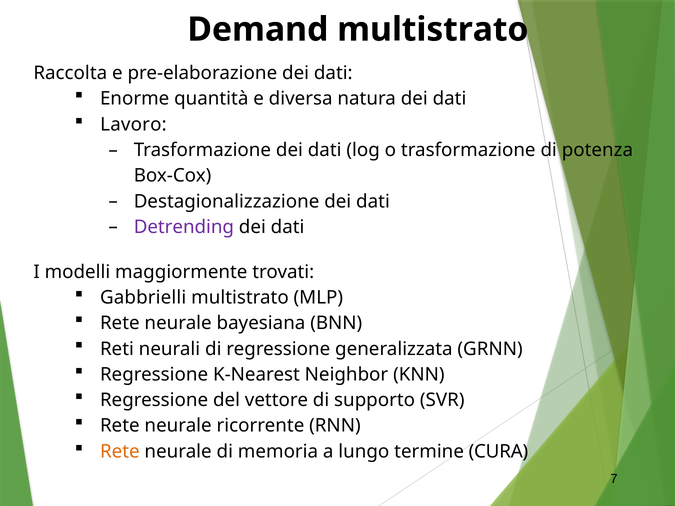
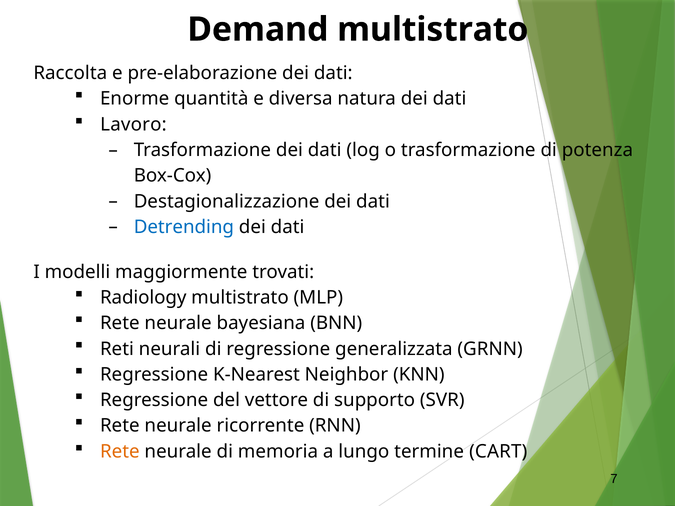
Detrending colour: purple -> blue
Gabbrielli: Gabbrielli -> Radiology
CURA: CURA -> CART
